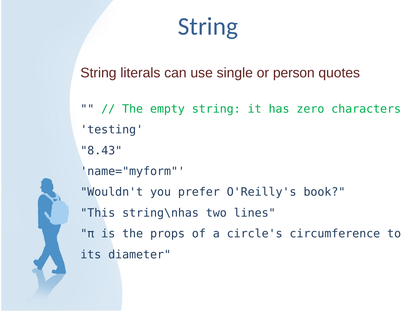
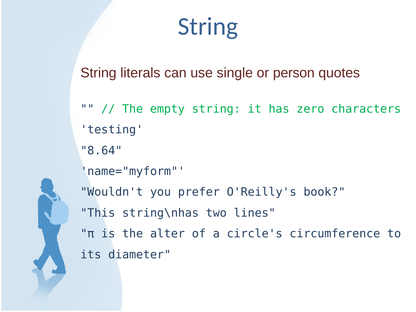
8.43: 8.43 -> 8.64
props: props -> alter
